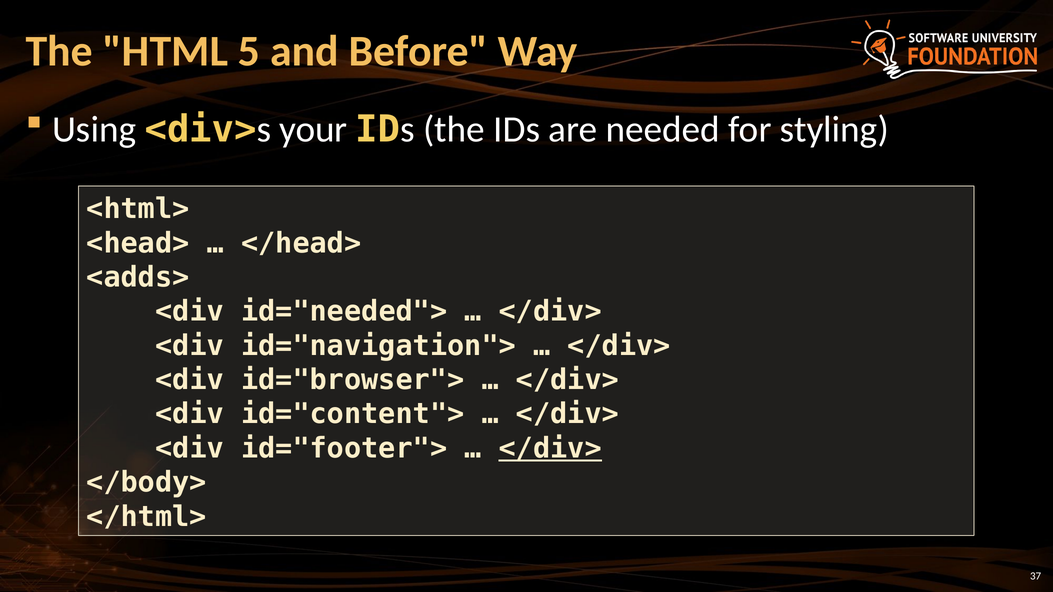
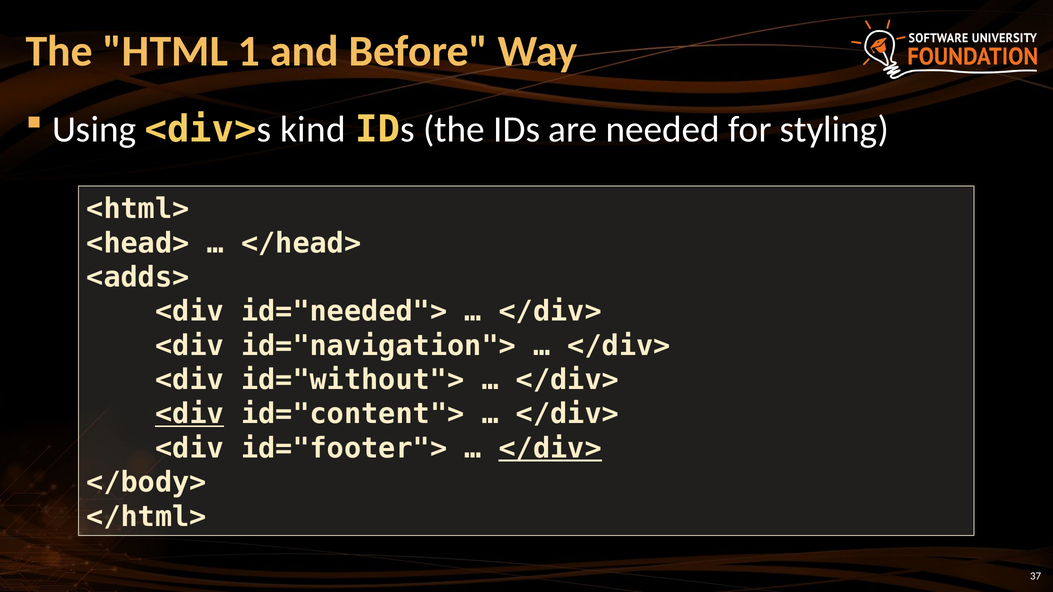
5: 5 -> 1
your: your -> kind
id="browser">: id="browser"> -> id="without">
<div at (190, 414) underline: none -> present
